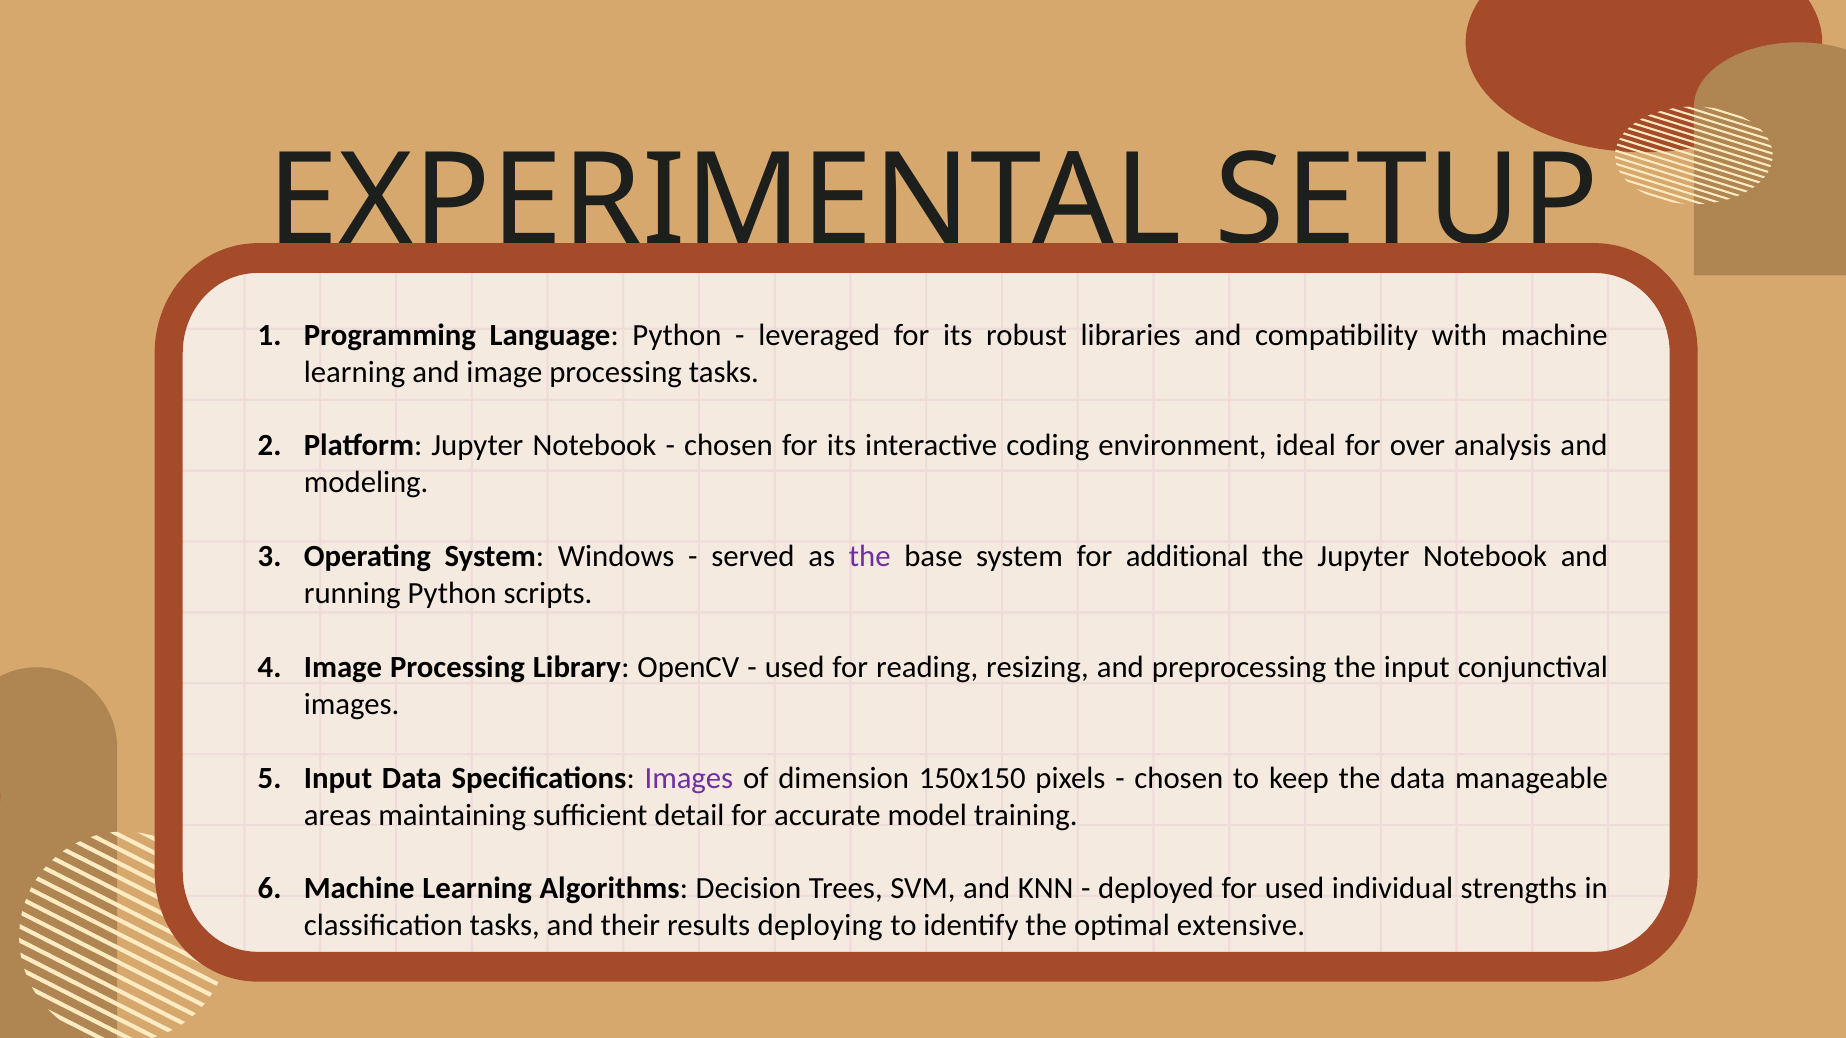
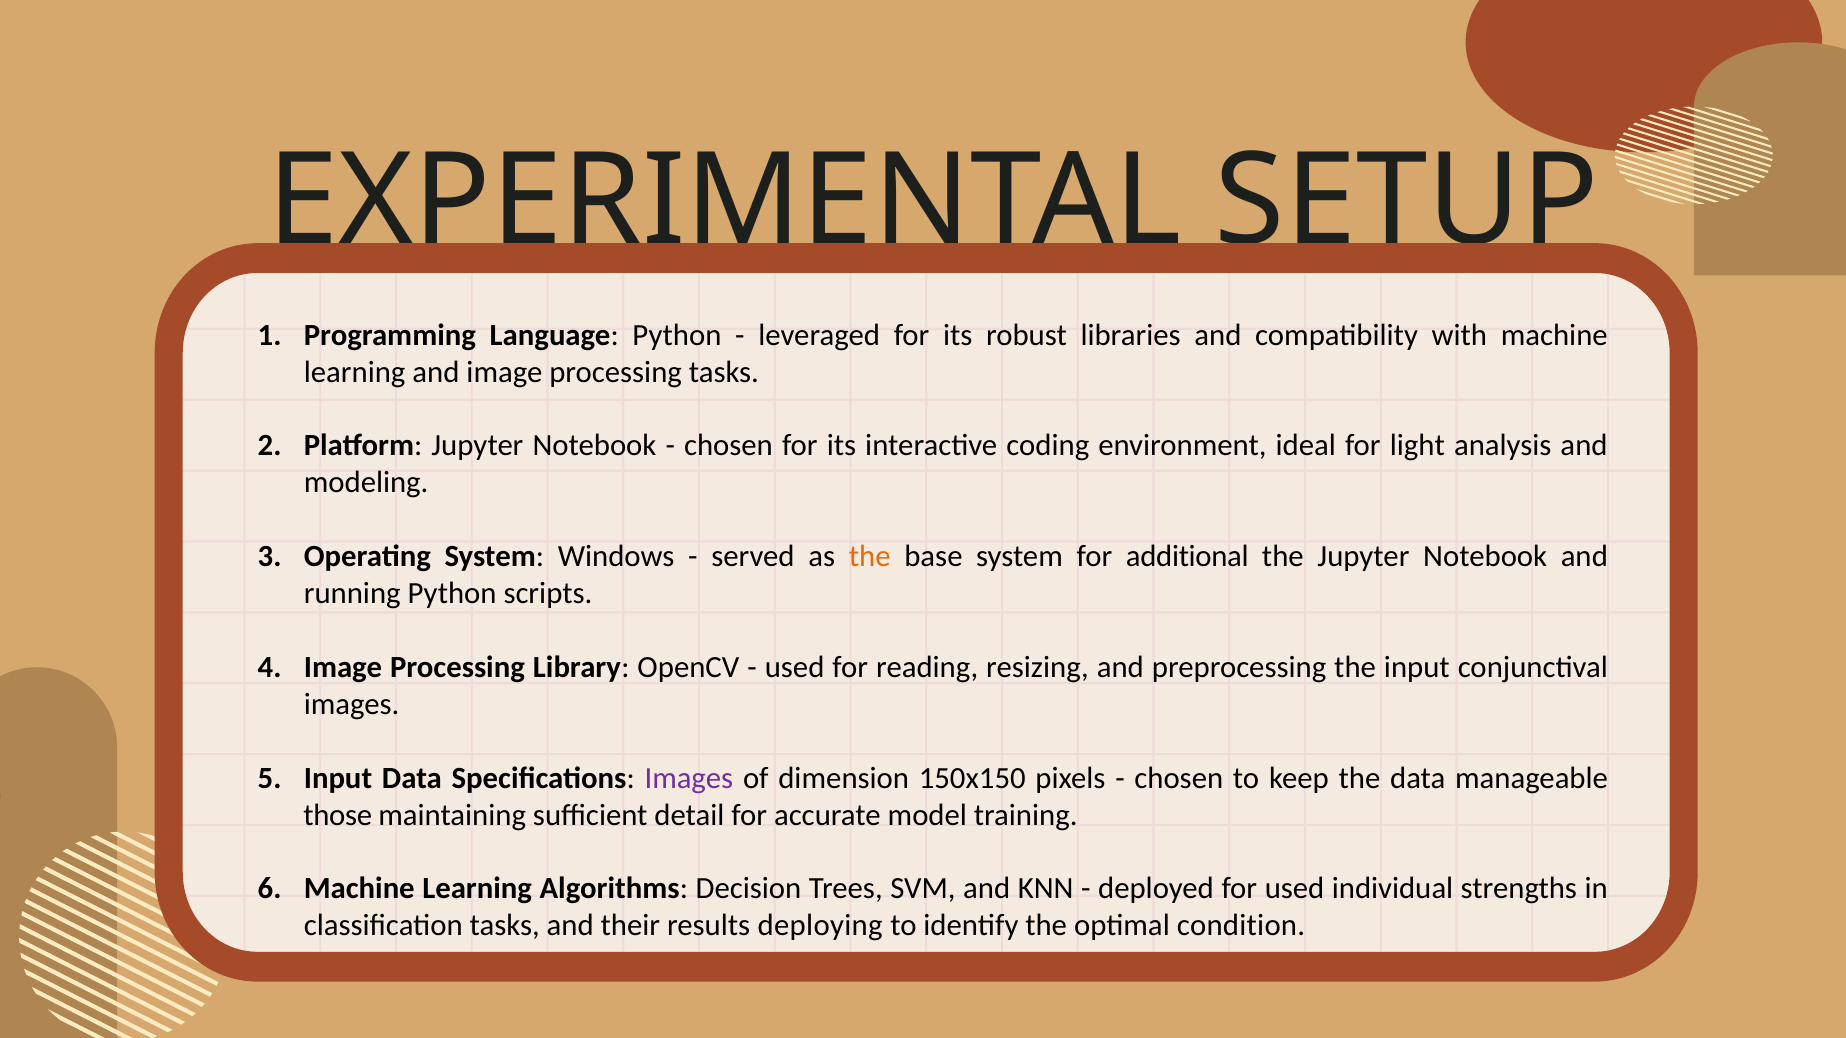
over: over -> light
the at (870, 557) colour: purple -> orange
areas: areas -> those
extensive: extensive -> condition
